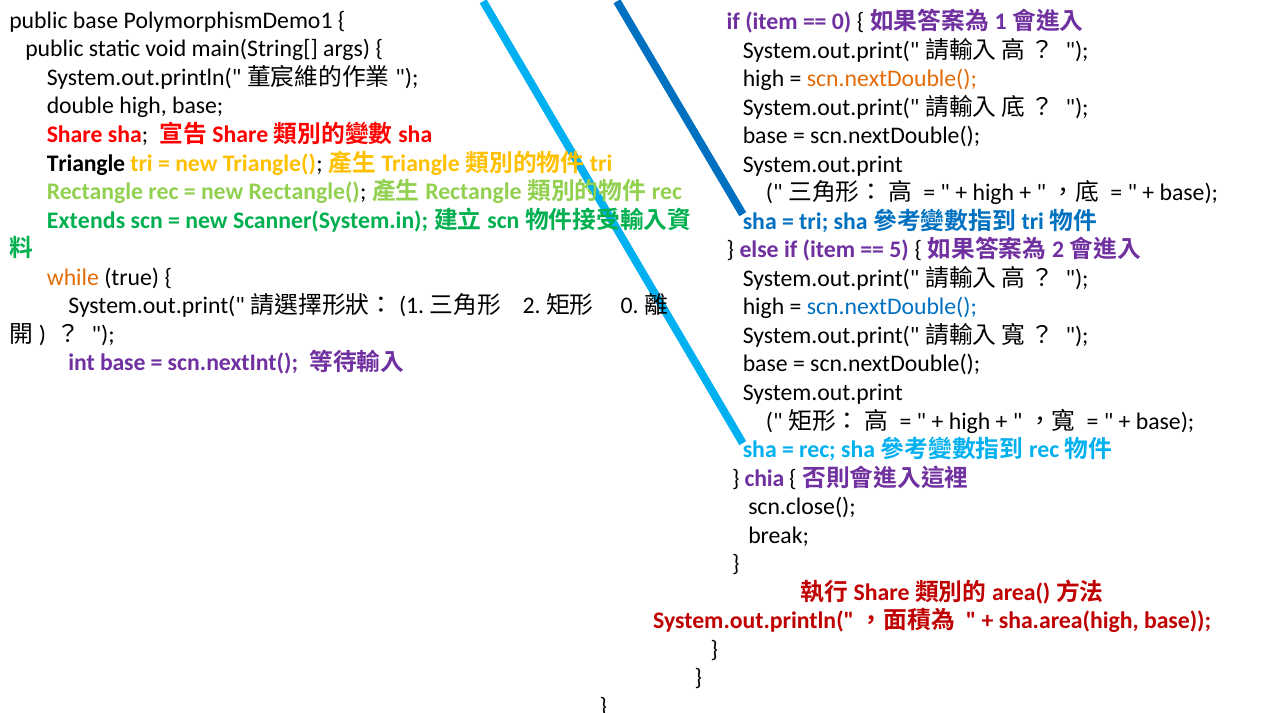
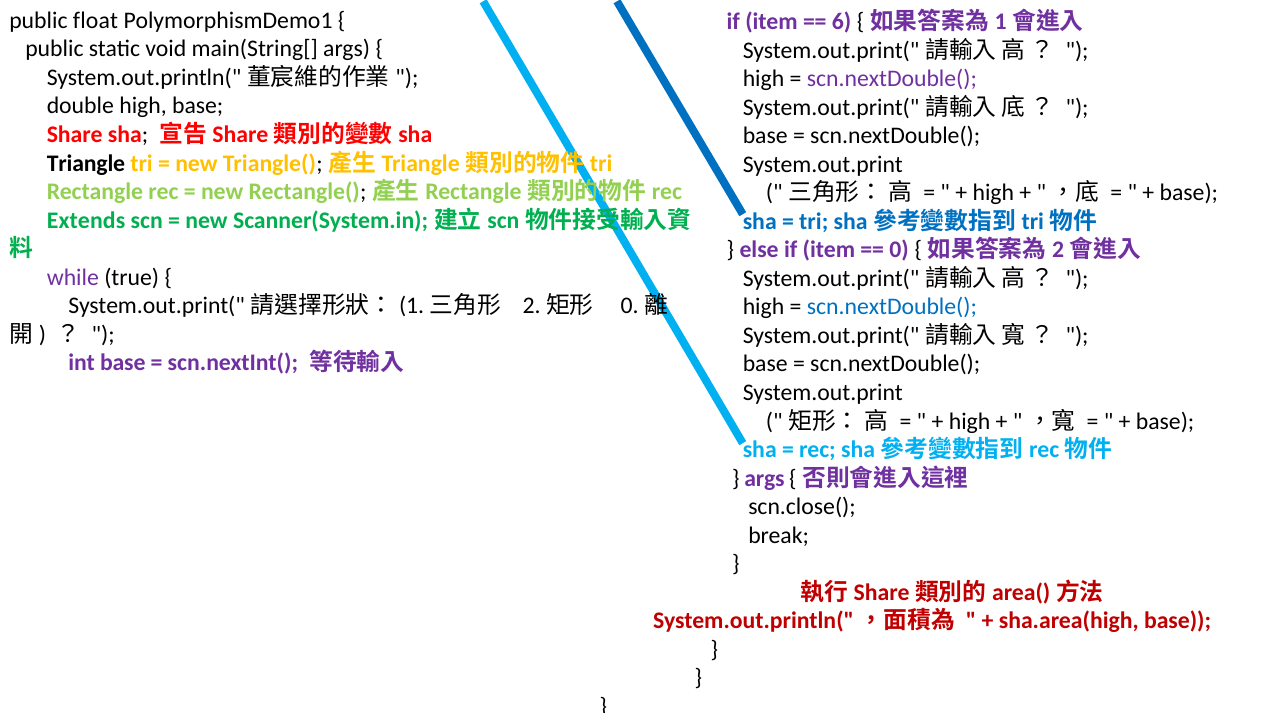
public base: base -> float
0: 0 -> 6
scn.nextDouble( at (892, 79) colour: orange -> purple
5: 5 -> 0
while colour: orange -> purple
chia at (764, 478): chia -> args
